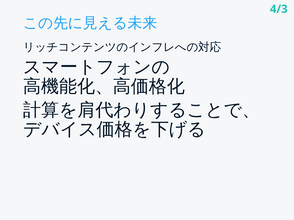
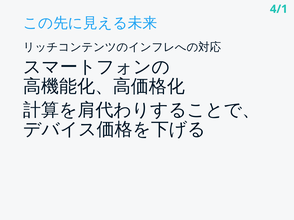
4/3: 4/3 -> 4/1
